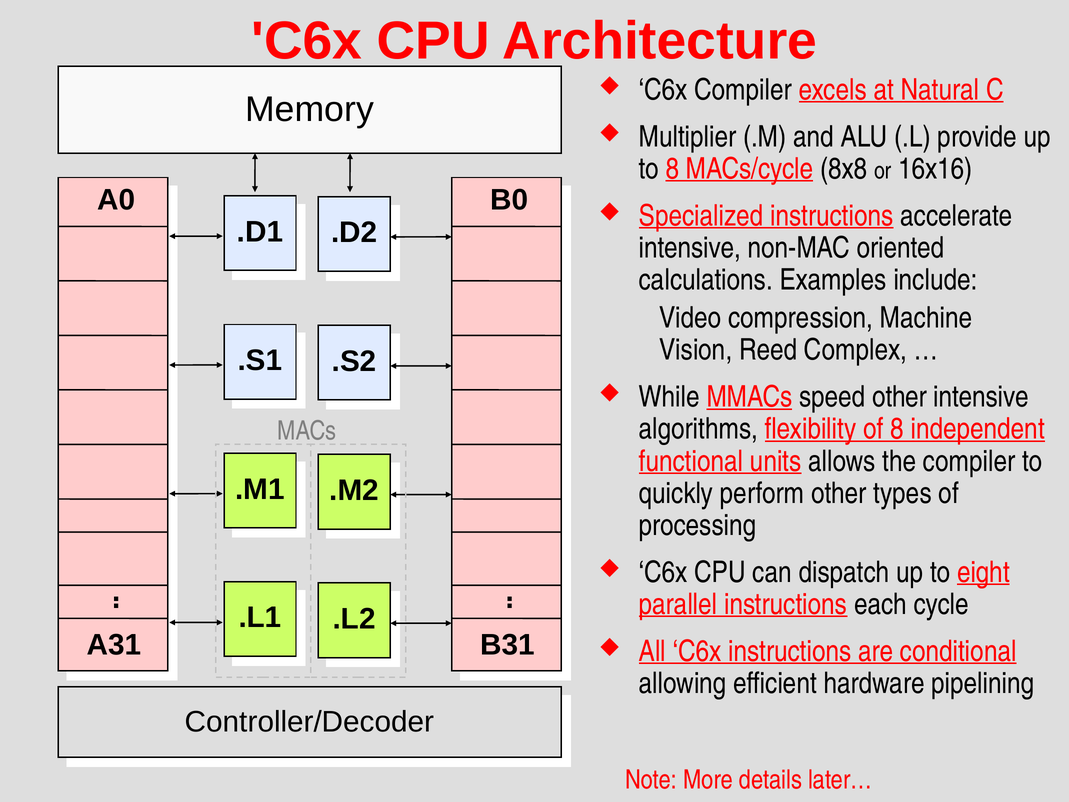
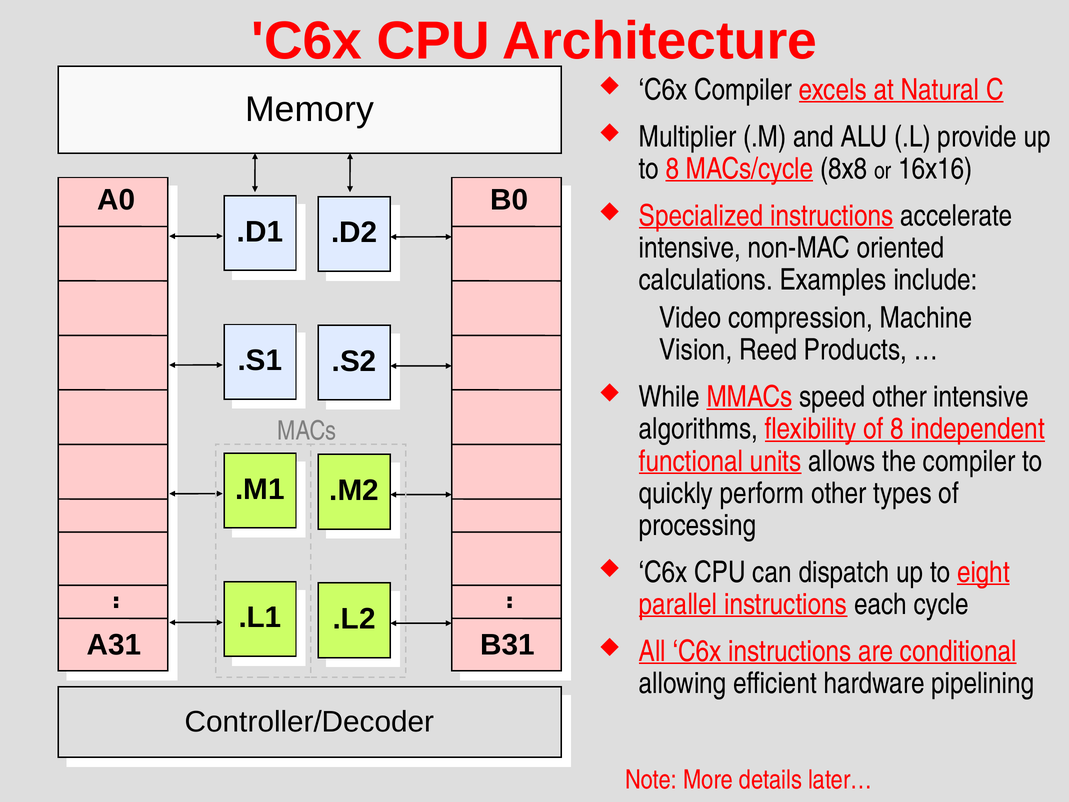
Complex: Complex -> Products
